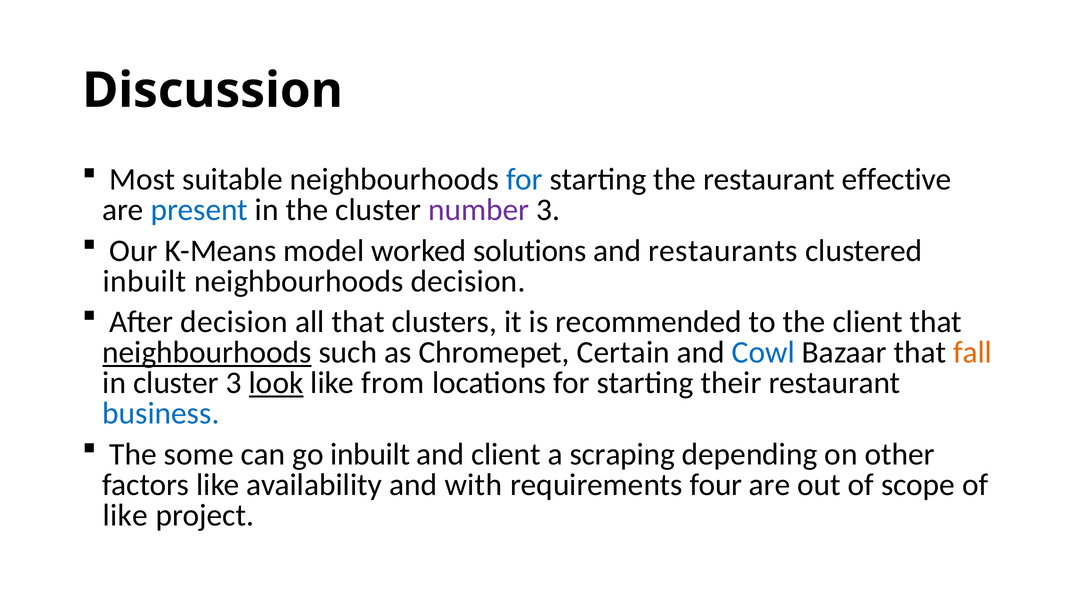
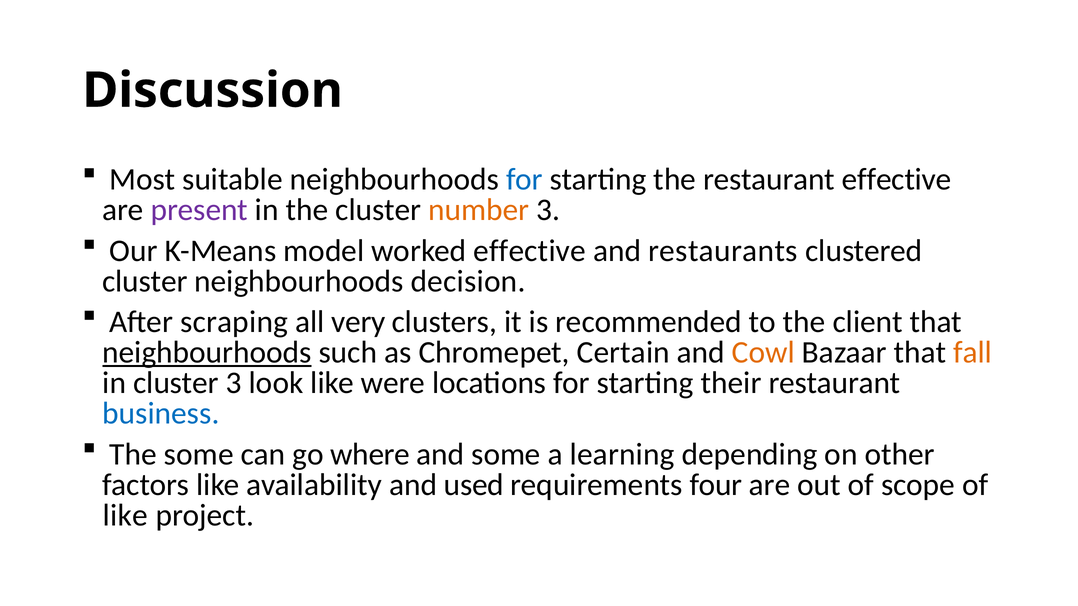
present colour: blue -> purple
number colour: purple -> orange
worked solutions: solutions -> effective
inbuilt at (145, 281): inbuilt -> cluster
After decision: decision -> scraping
all that: that -> very
Cowl colour: blue -> orange
look underline: present -> none
from: from -> were
go inbuilt: inbuilt -> where
and client: client -> some
scraping: scraping -> learning
with: with -> used
